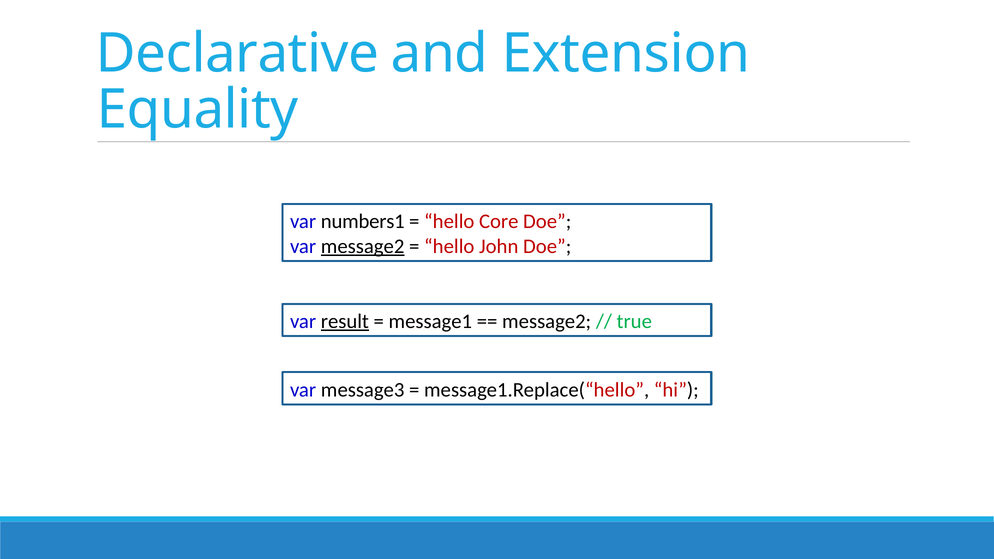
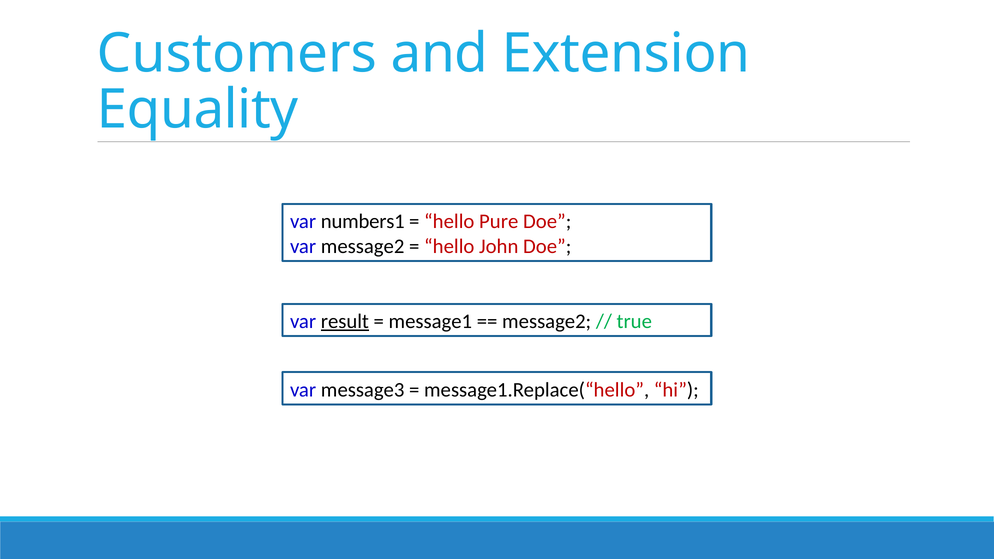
Declarative: Declarative -> Customers
Core: Core -> Pure
message2 at (363, 246) underline: present -> none
